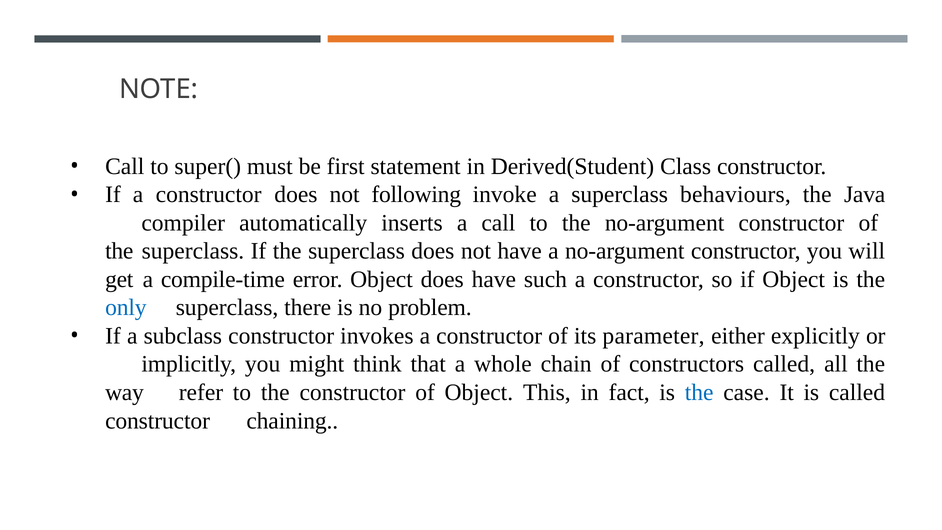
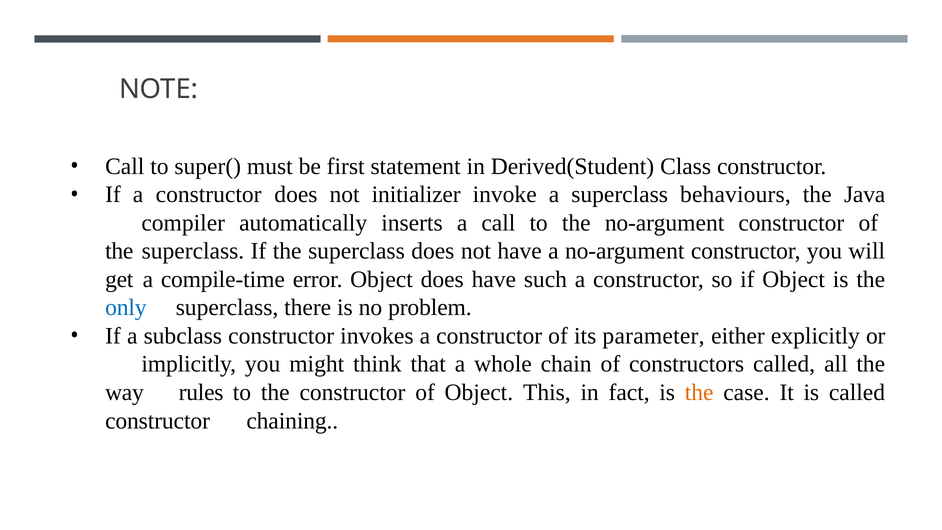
following: following -> initializer
refer: refer -> rules
the at (699, 392) colour: blue -> orange
